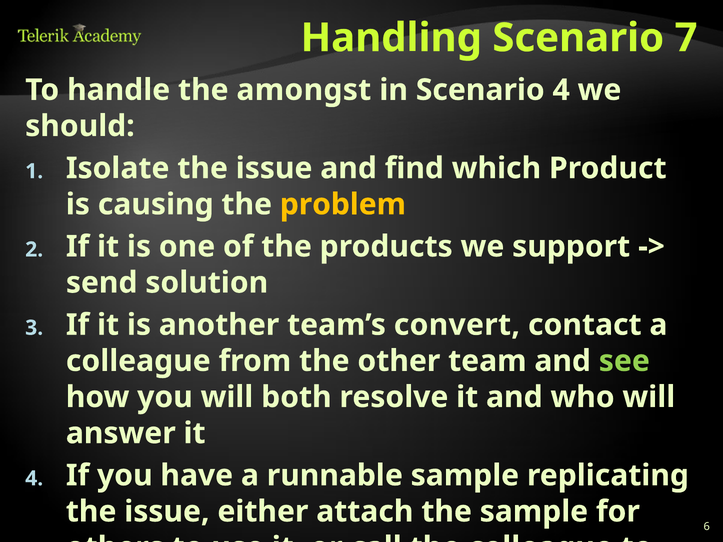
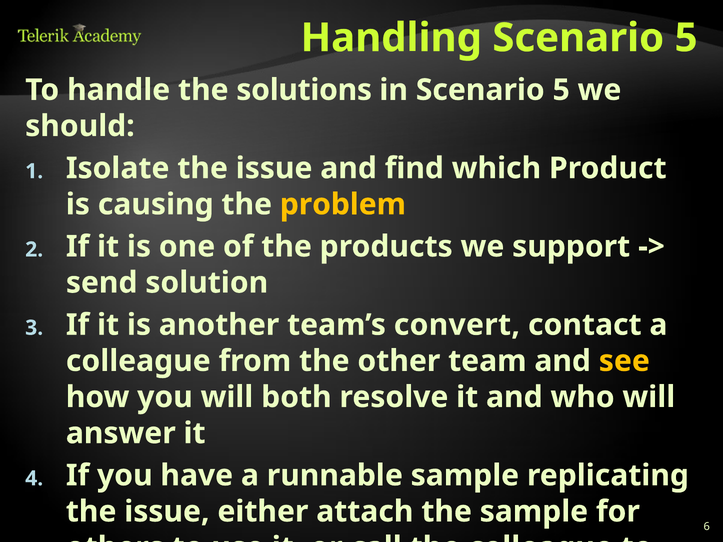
Handling Scenario 7: 7 -> 5
amongst: amongst -> solutions
in Scenario 4: 4 -> 5
see at (624, 361) colour: light green -> yellow
